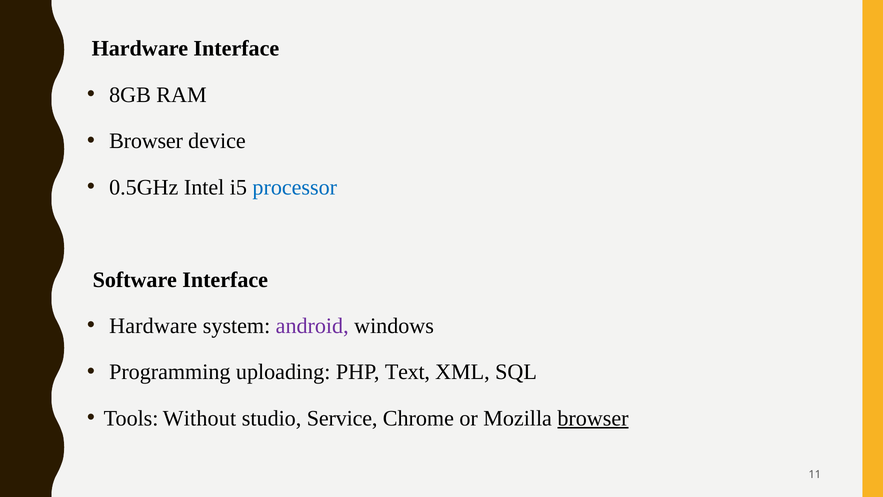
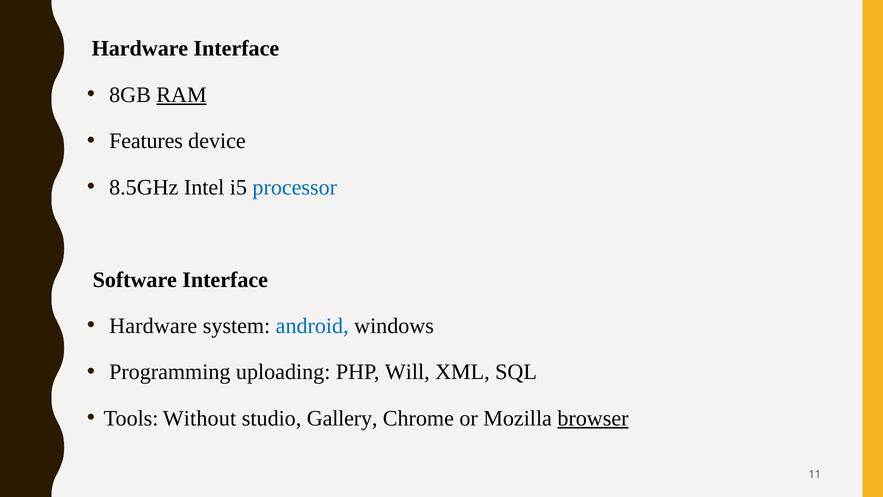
RAM underline: none -> present
Browser at (146, 141): Browser -> Features
0.5GHz: 0.5GHz -> 8.5GHz
android colour: purple -> blue
Text: Text -> Will
Service: Service -> Gallery
